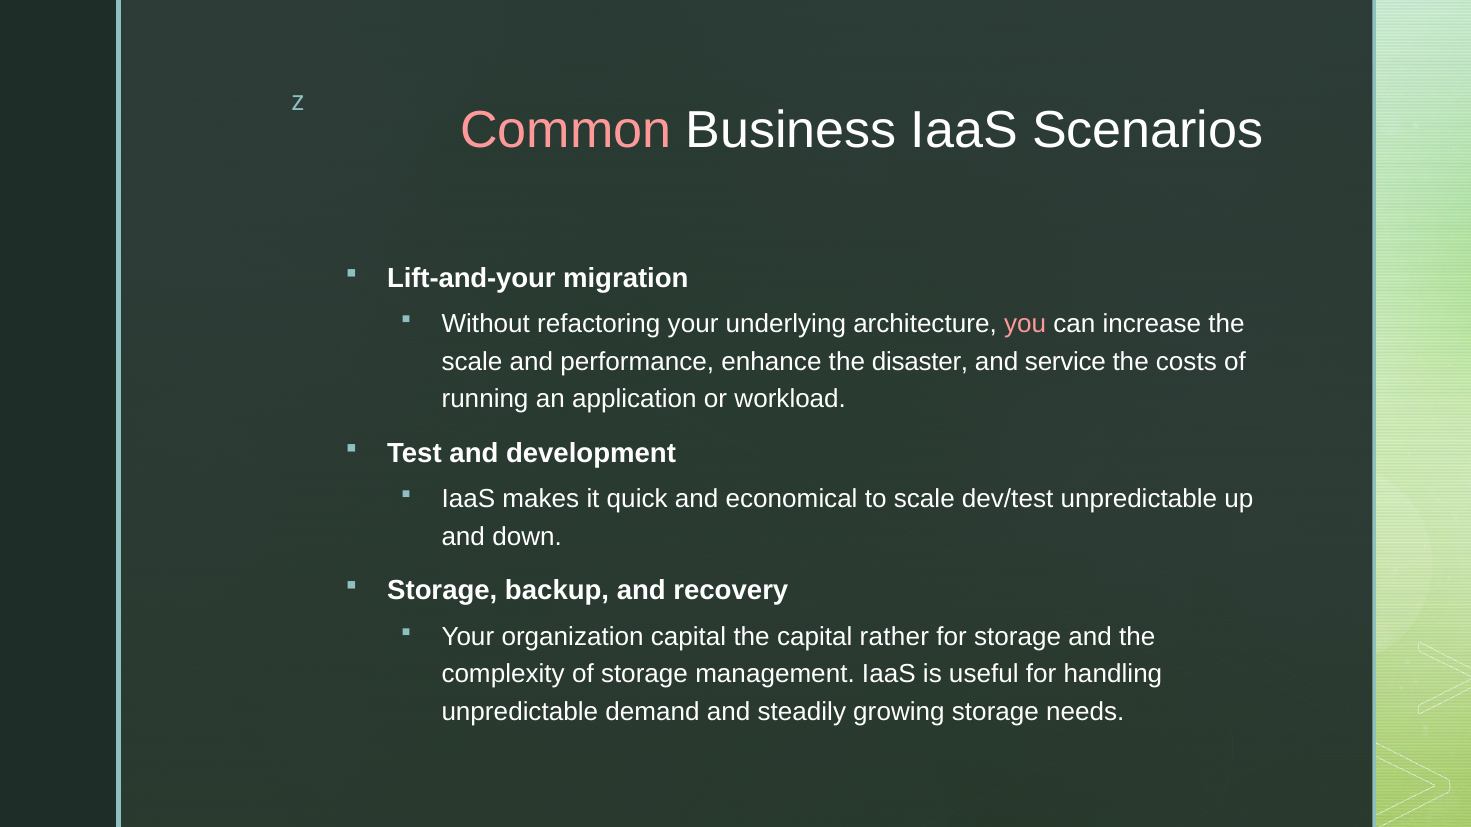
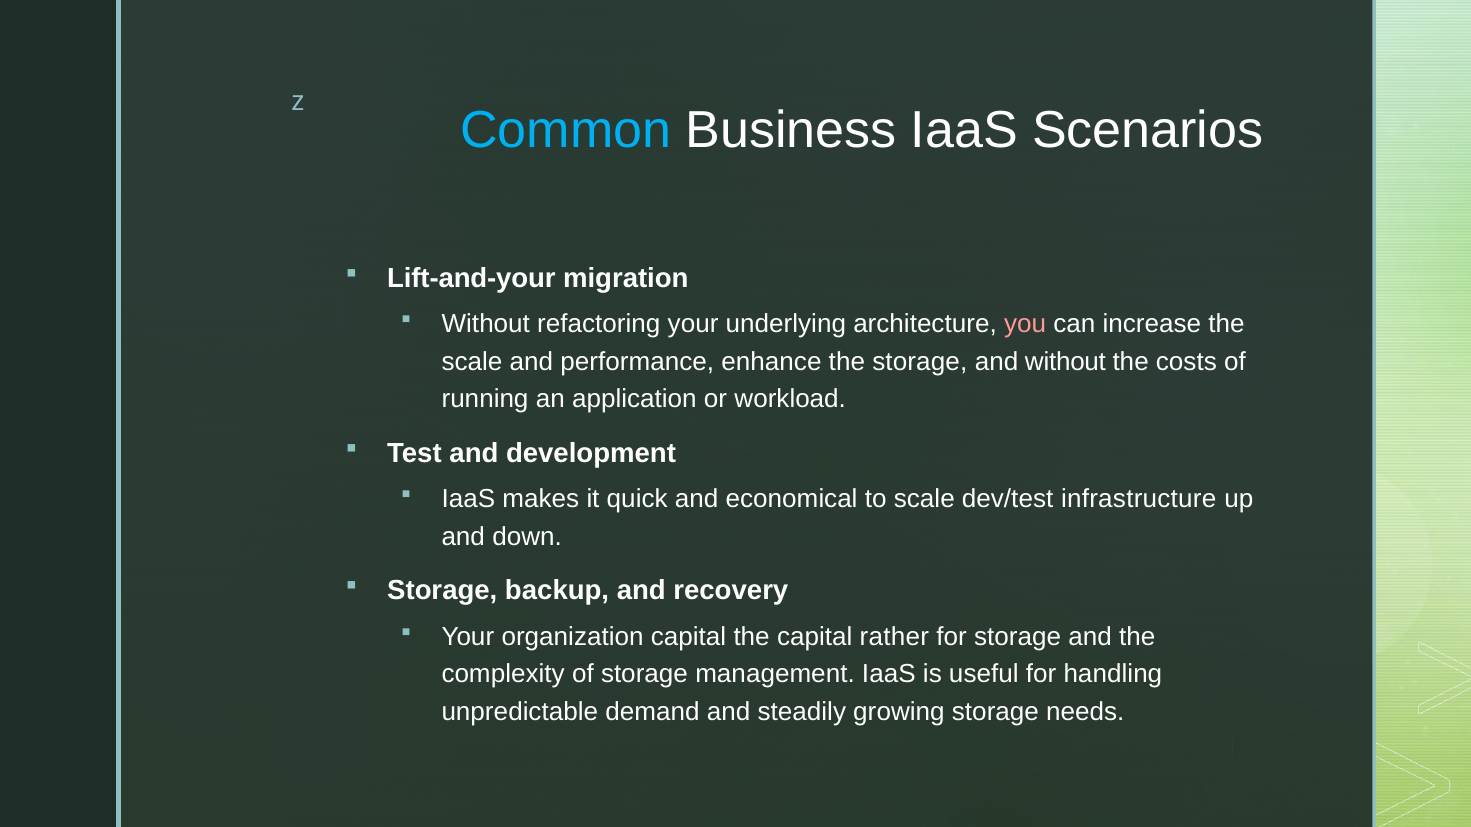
Common colour: pink -> light blue
the disaster: disaster -> storage
and service: service -> without
dev/test unpredictable: unpredictable -> infrastructure
